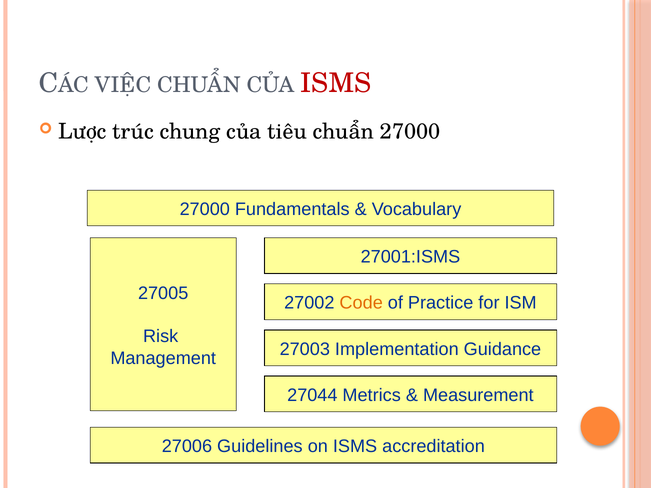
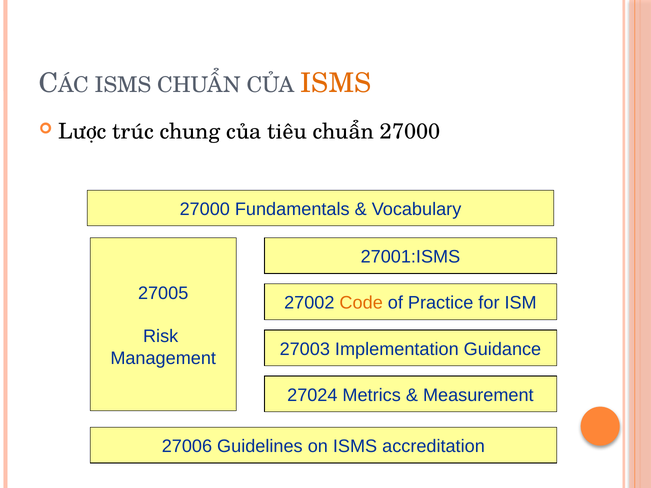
VIỆC at (123, 85): VIỆC -> ISMS
ISMS at (336, 83) colour: red -> orange
27044: 27044 -> 27024
